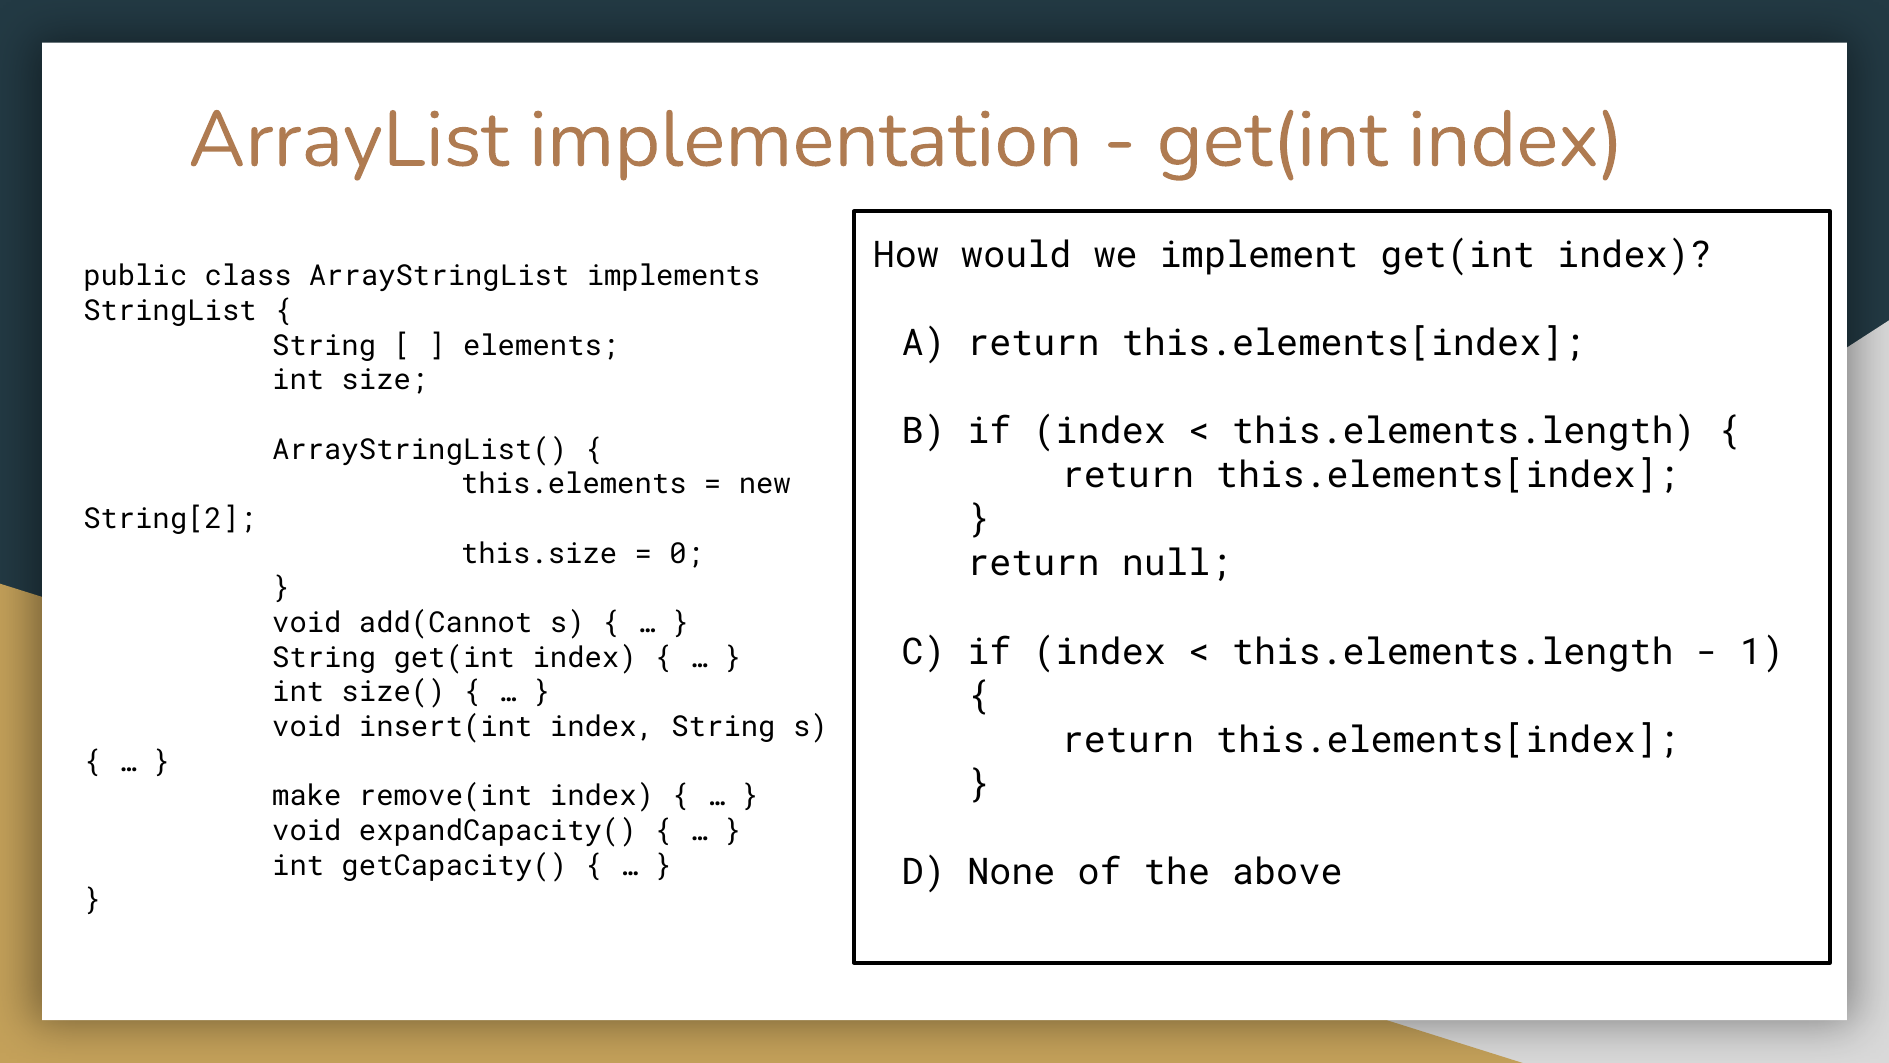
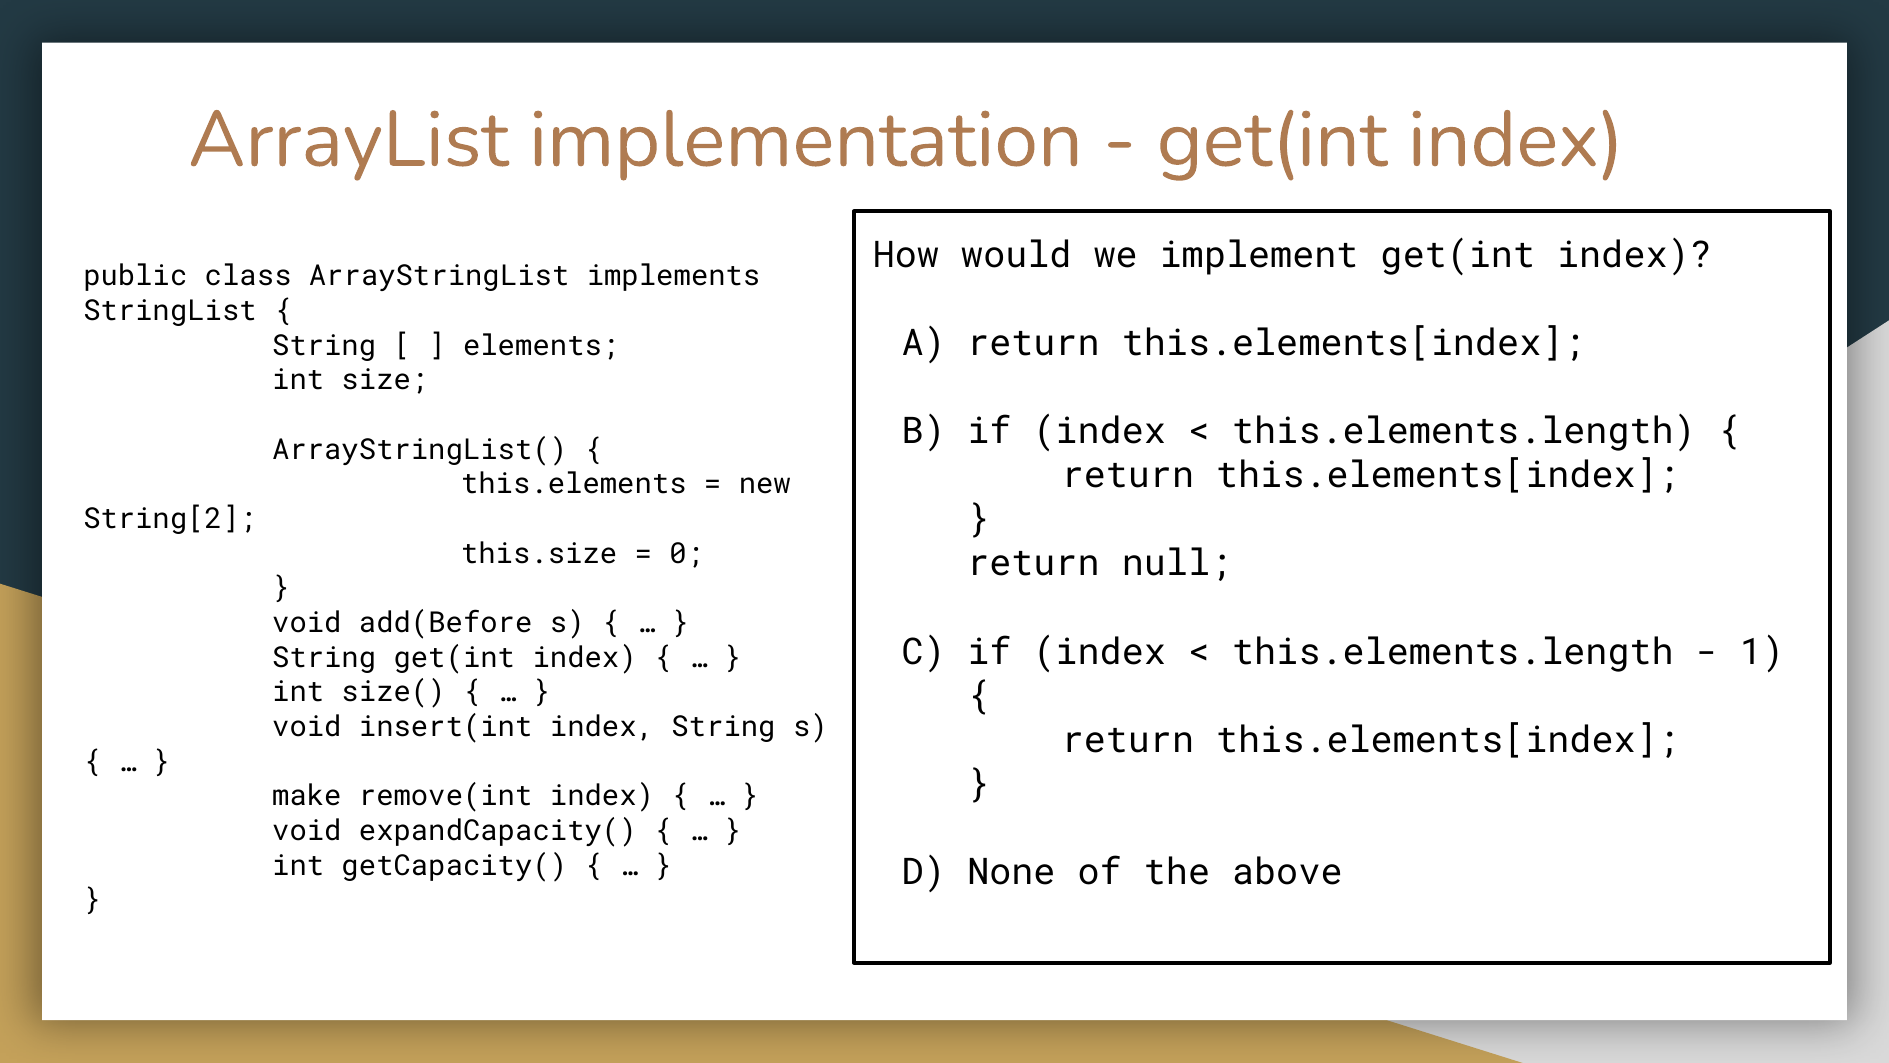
add(Cannot: add(Cannot -> add(Before
